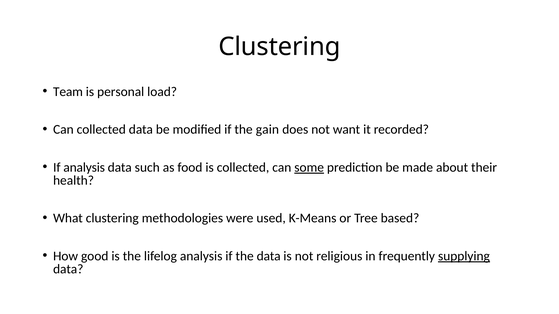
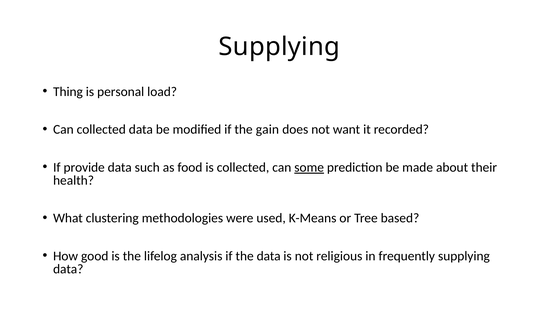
Clustering at (279, 47): Clustering -> Supplying
Team: Team -> Thing
If analysis: analysis -> provide
supplying at (464, 256) underline: present -> none
